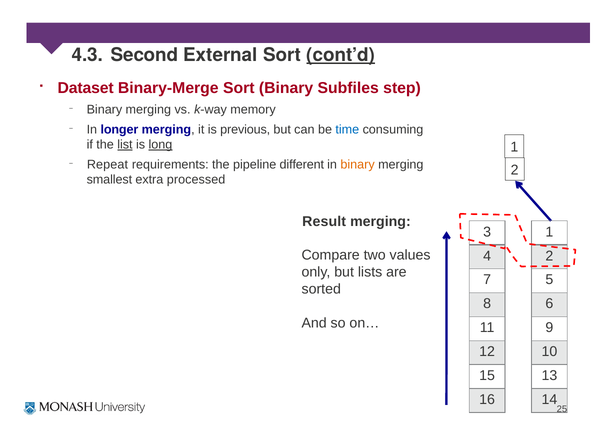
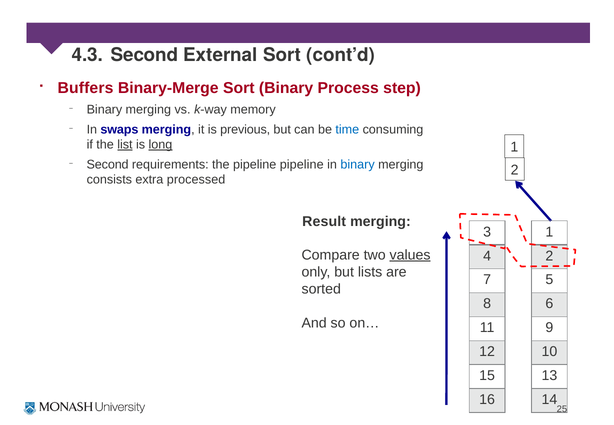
cont’d underline: present -> none
Dataset: Dataset -> Buffers
Subfiles: Subfiles -> Process
longer: longer -> swaps
Repeat at (107, 164): Repeat -> Second
pipeline different: different -> pipeline
binary at (358, 164) colour: orange -> blue
smallest: smallest -> consists
values underline: none -> present
